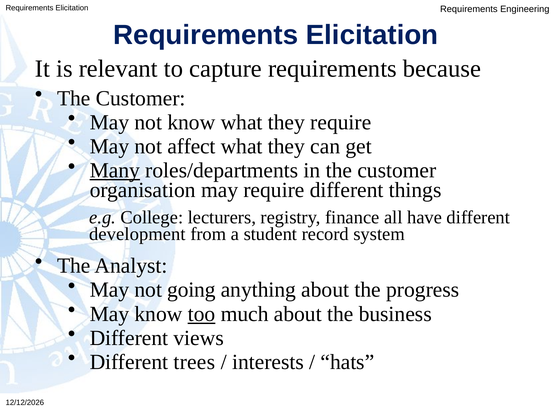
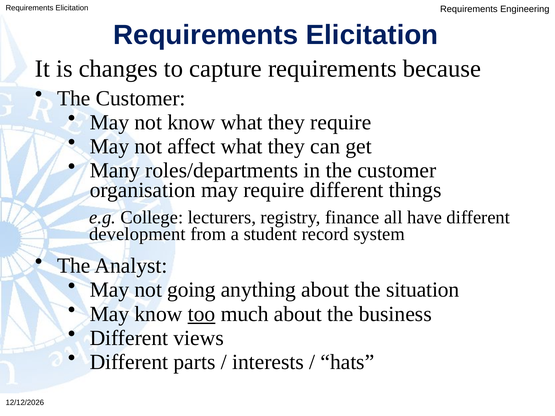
relevant: relevant -> changes
Many underline: present -> none
progress: progress -> situation
trees: trees -> parts
